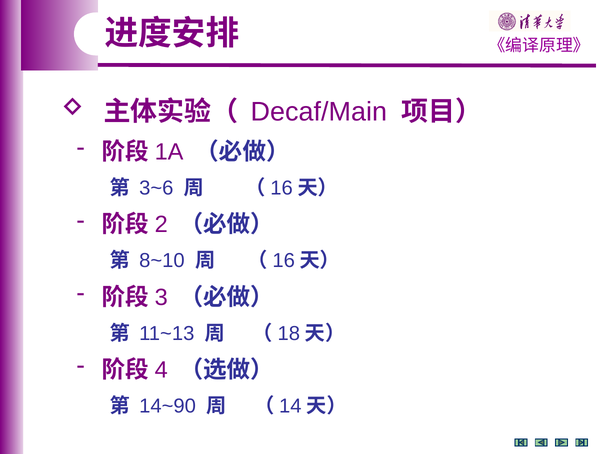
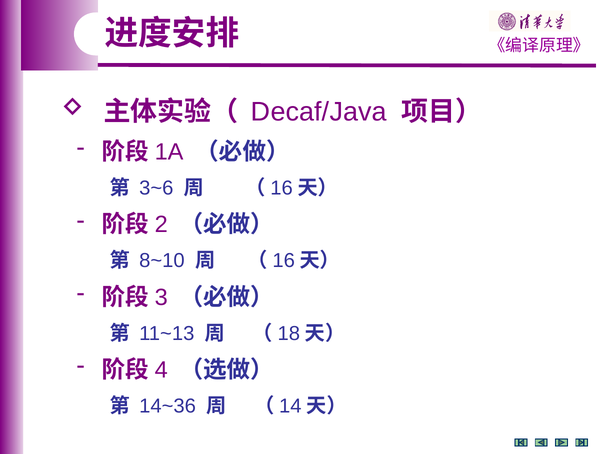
Decaf/Main: Decaf/Main -> Decaf/Java
14~90: 14~90 -> 14~36
